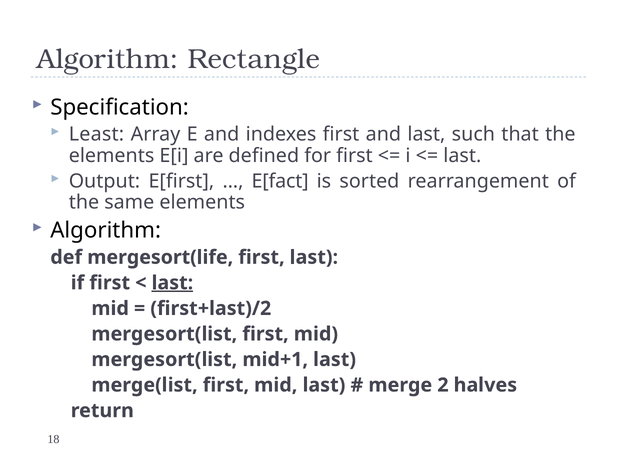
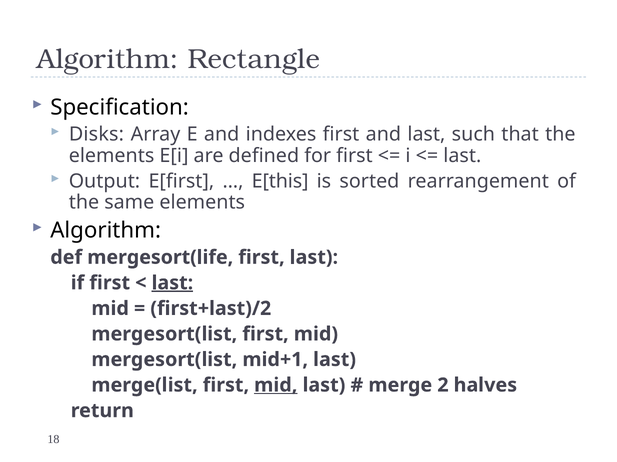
Least: Least -> Disks
E[fact: E[fact -> E[this
mid at (276, 386) underline: none -> present
